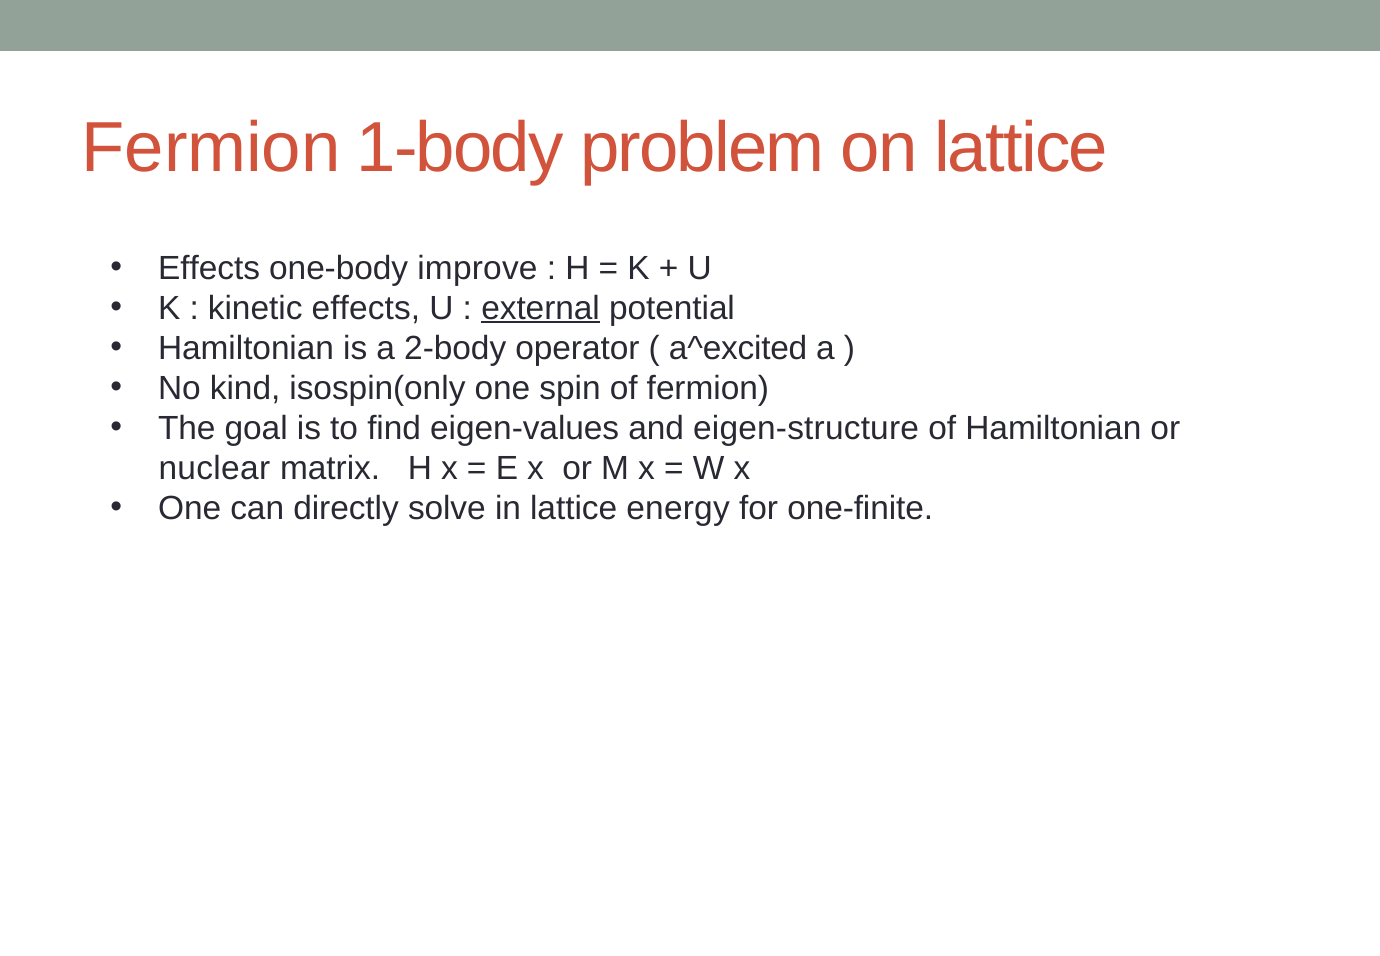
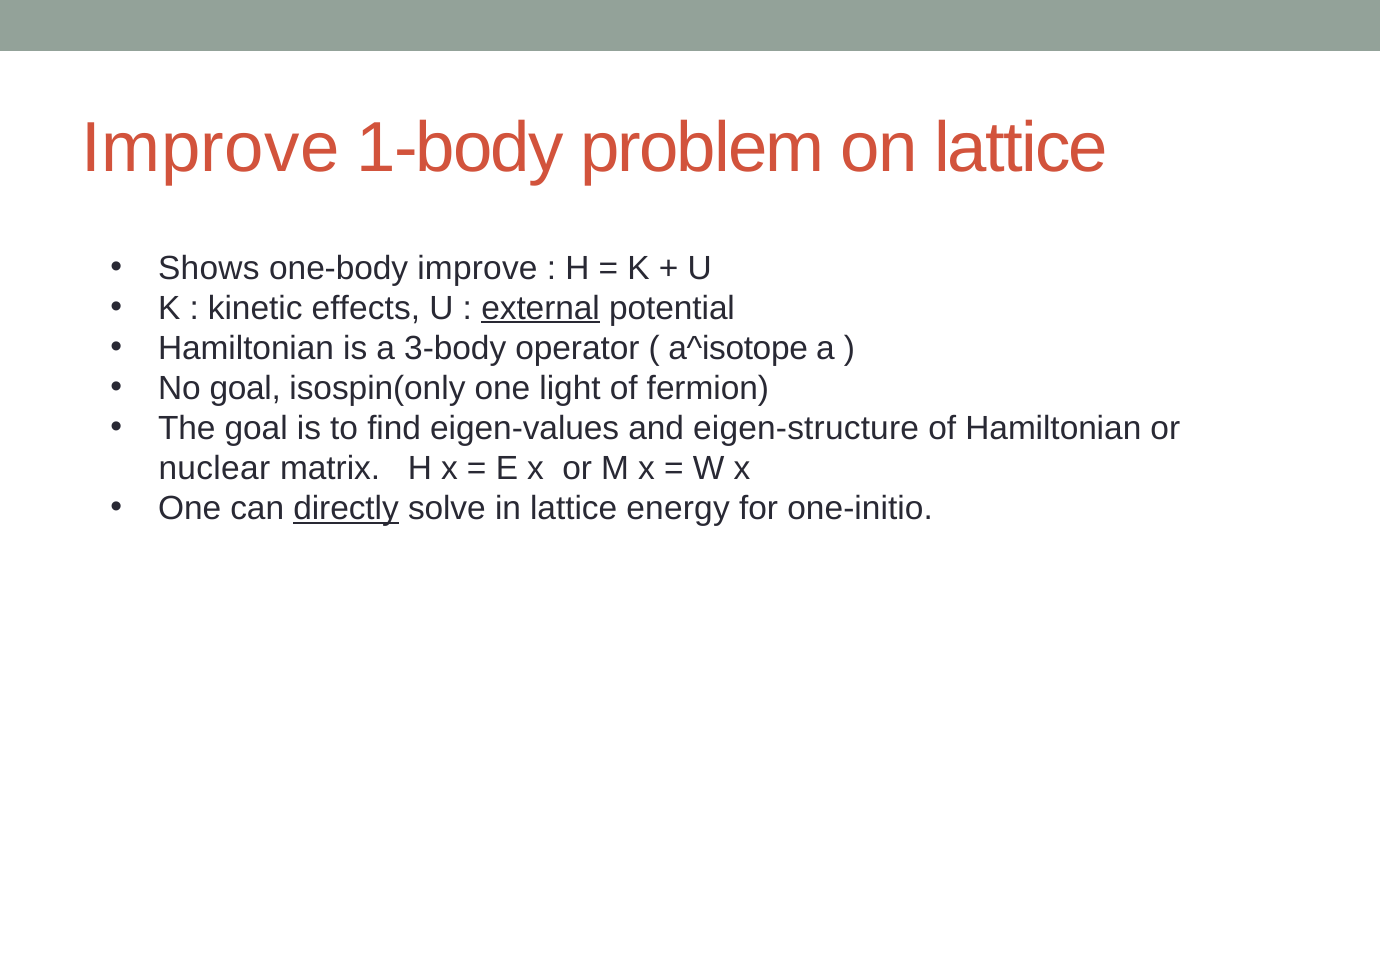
Fermion at (211, 148): Fermion -> Improve
Effects at (209, 268): Effects -> Shows
2-body: 2-body -> 3-body
a^excited: a^excited -> a^isotope
No kind: kind -> goal
spin: spin -> light
directly underline: none -> present
one-finite: one-finite -> one-initio
